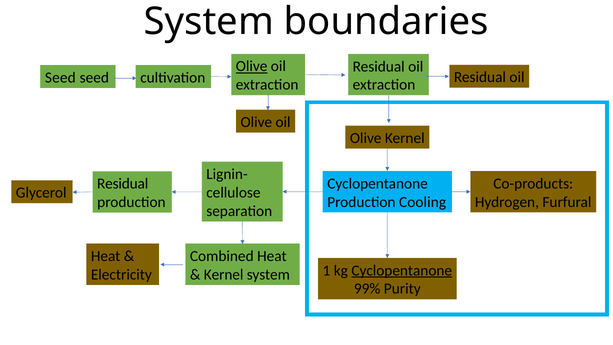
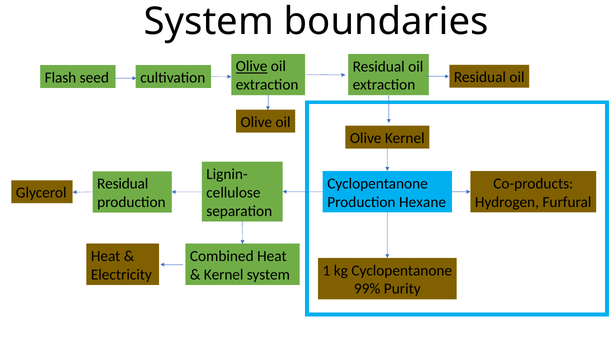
Seed at (60, 78): Seed -> Flash
Cooling: Cooling -> Hexane
Cyclopentanone at (402, 270) underline: present -> none
